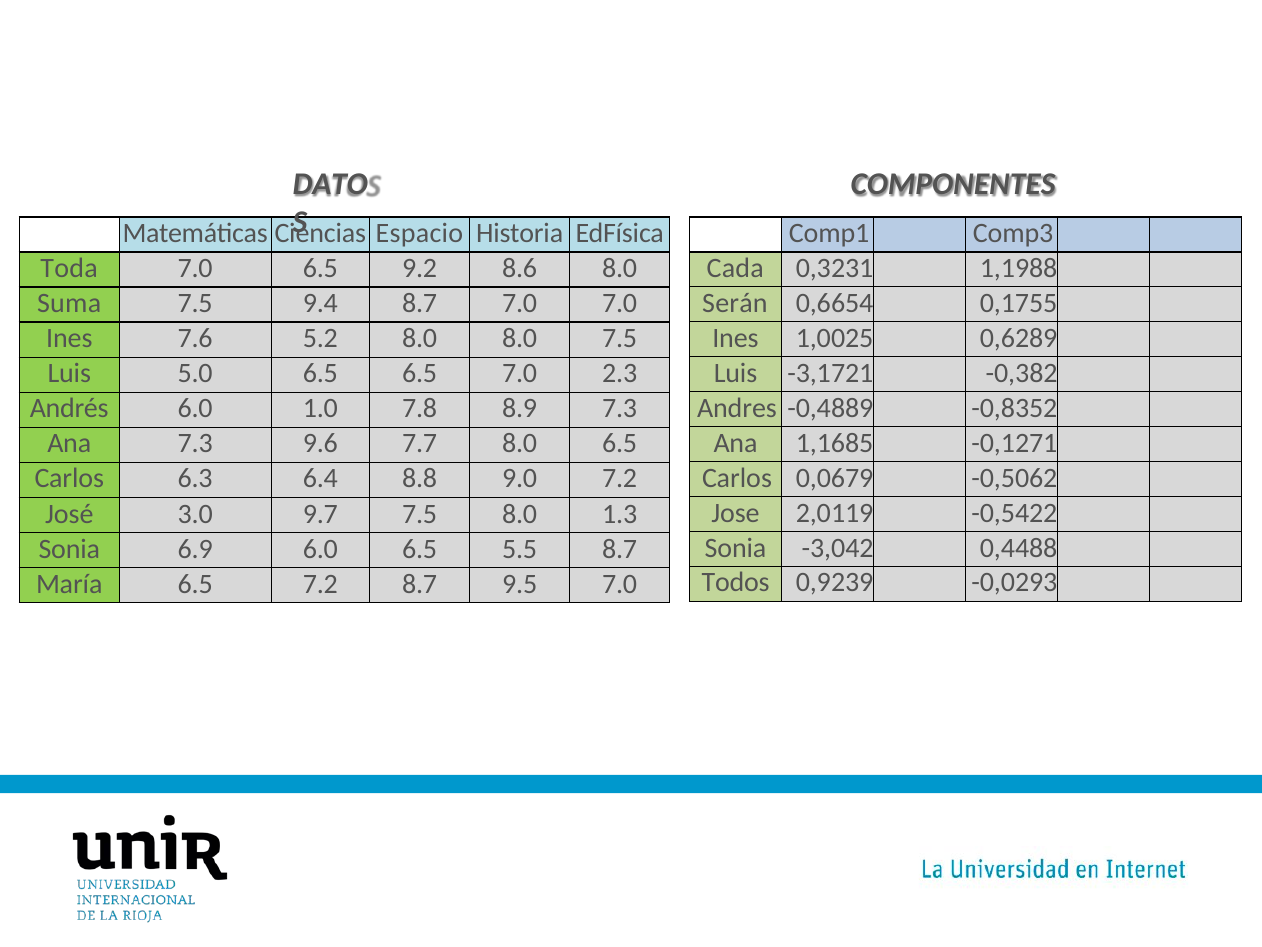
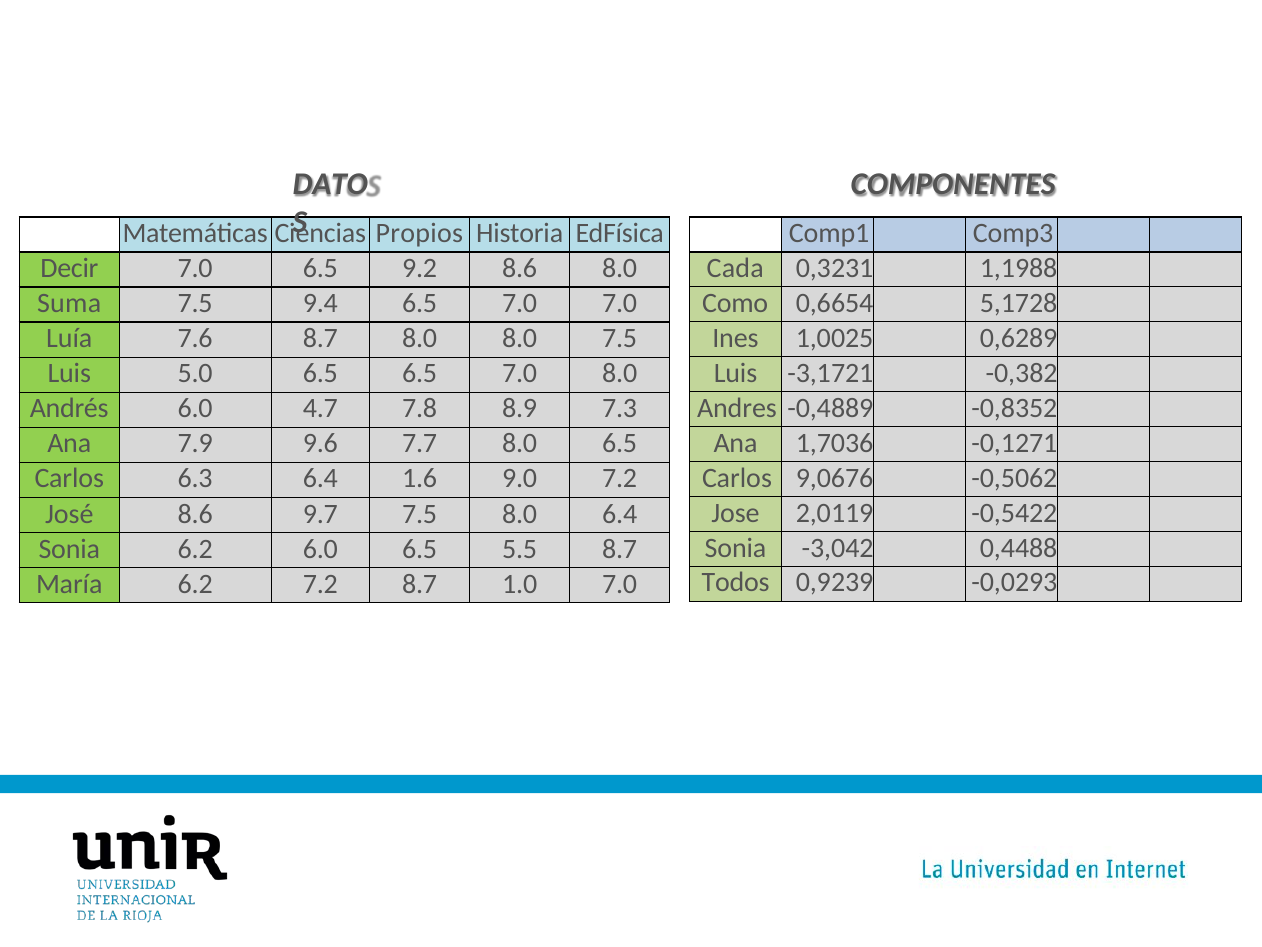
Espacio: Espacio -> Propios
Toda: Toda -> Decir
Serán: Serán -> Como
0,1755: 0,1755 -> 5,1728
9.4 8.7: 8.7 -> 6.5
Ines at (69, 338): Ines -> Luía
7.6 5.2: 5.2 -> 8.7
7.0 2.3: 2.3 -> 8.0
1.0: 1.0 -> 4.7
1,1685: 1,1685 -> 1,7036
Ana 7.3: 7.3 -> 7.9
0,0679: 0,0679 -> 9,0676
8.8: 8.8 -> 1.6
José 3.0: 3.0 -> 8.6
8.0 1.3: 1.3 -> 6.4
Sonia 6.9: 6.9 -> 6.2
María 6.5: 6.5 -> 6.2
9.5: 9.5 -> 1.0
